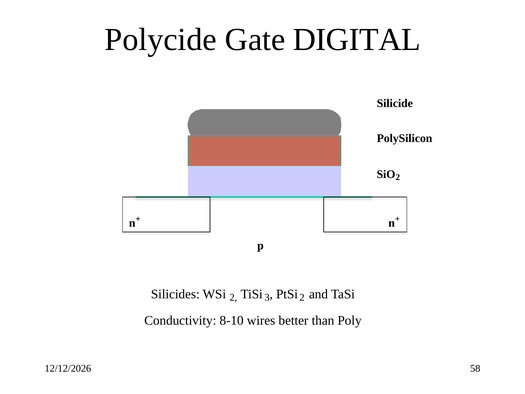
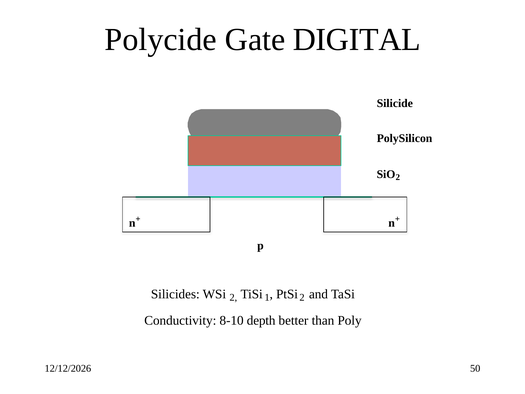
3: 3 -> 1
wires: wires -> depth
58: 58 -> 50
